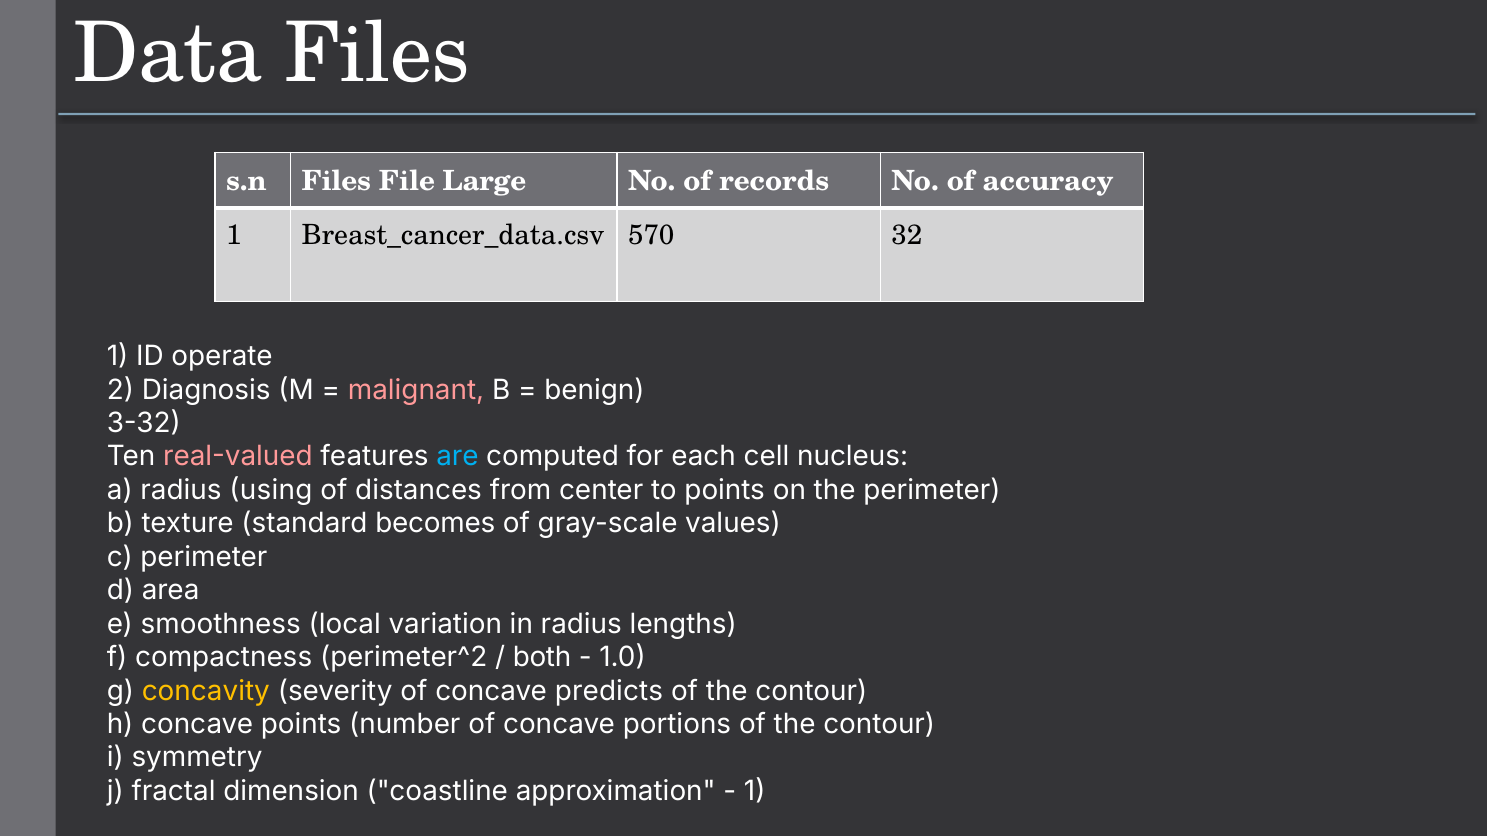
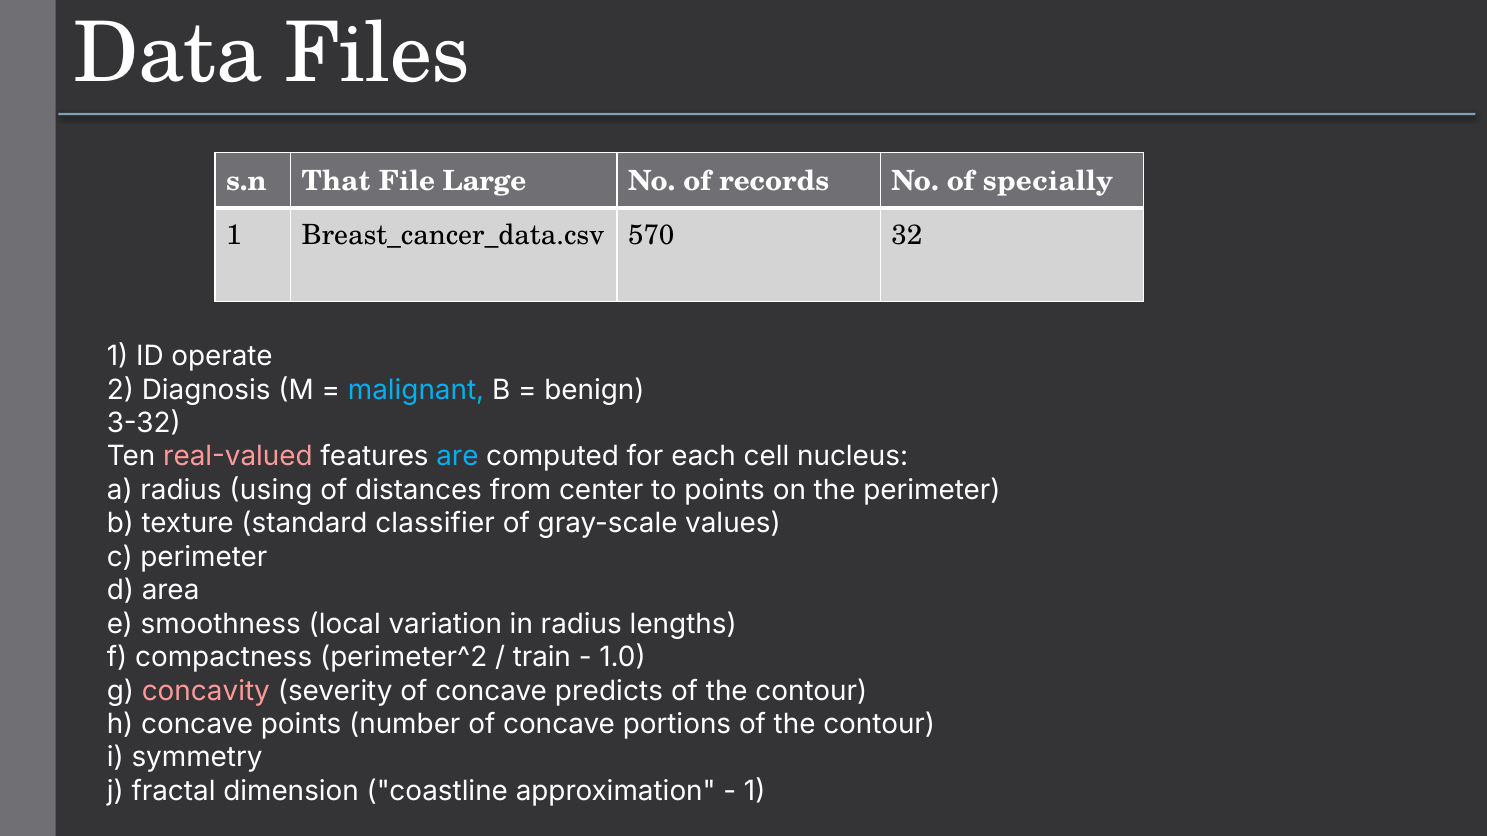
s.n Files: Files -> That
accuracy: accuracy -> specially
malignant colour: pink -> light blue
becomes: becomes -> classifier
both: both -> train
concavity colour: yellow -> pink
